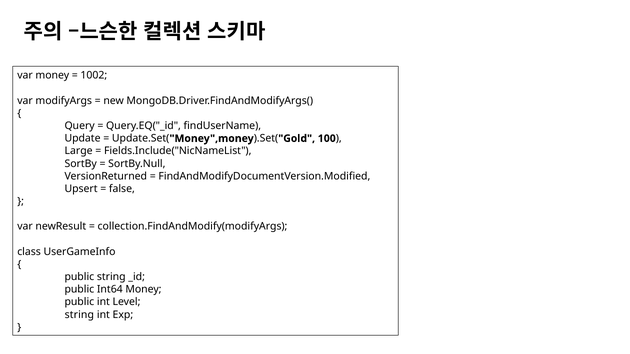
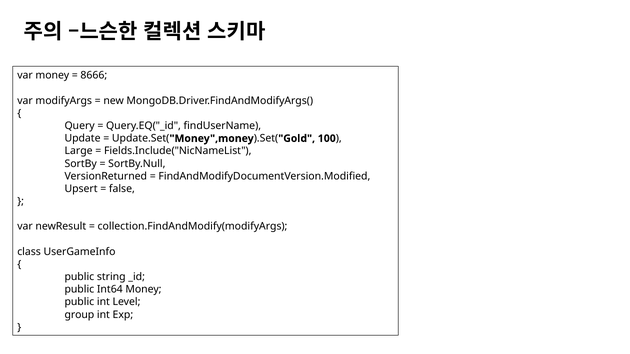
1002: 1002 -> 8666
string at (79, 315): string -> group
